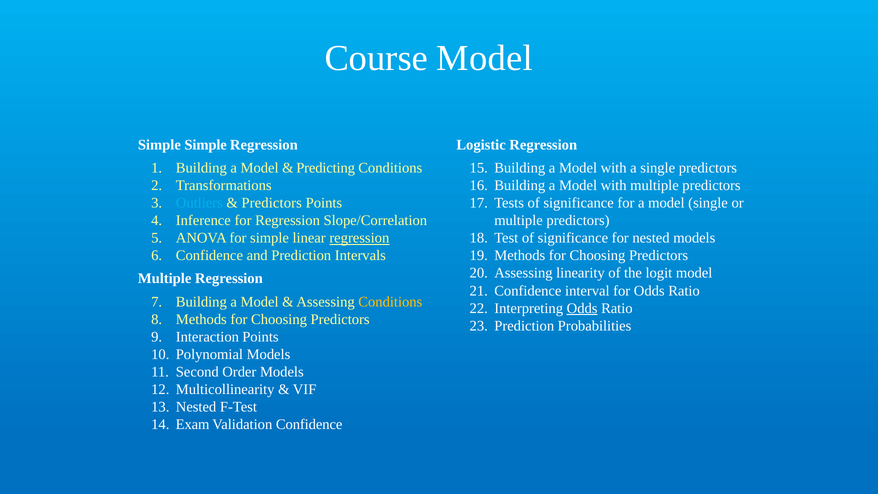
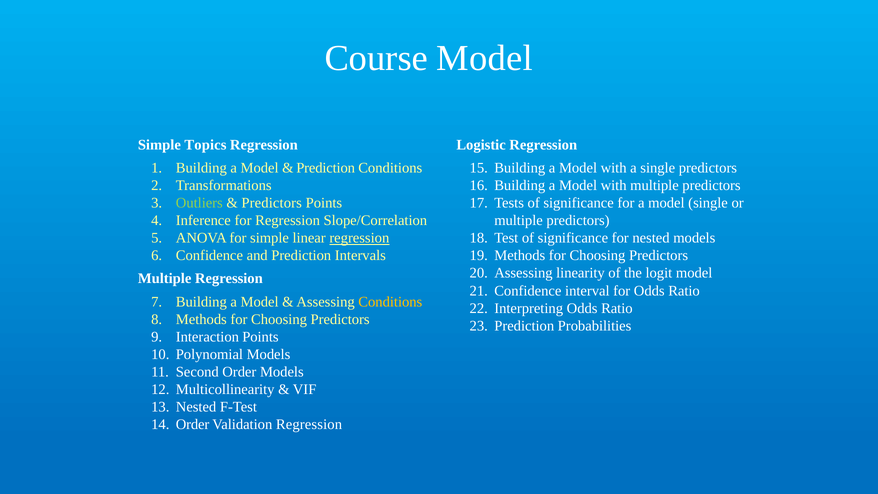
Simple Simple: Simple -> Topics
Predicting at (326, 168): Predicting -> Prediction
Outliers colour: light blue -> light green
Odds at (582, 308) underline: present -> none
Exam at (193, 424): Exam -> Order
Validation Confidence: Confidence -> Regression
